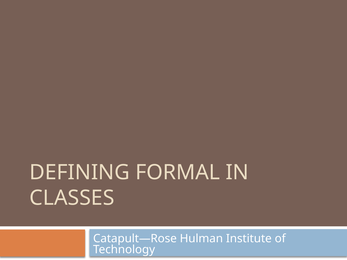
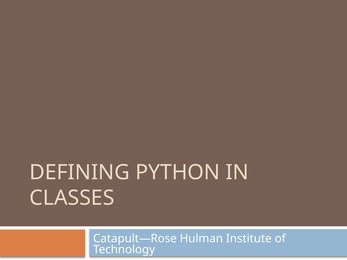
FORMAL: FORMAL -> PYTHON
